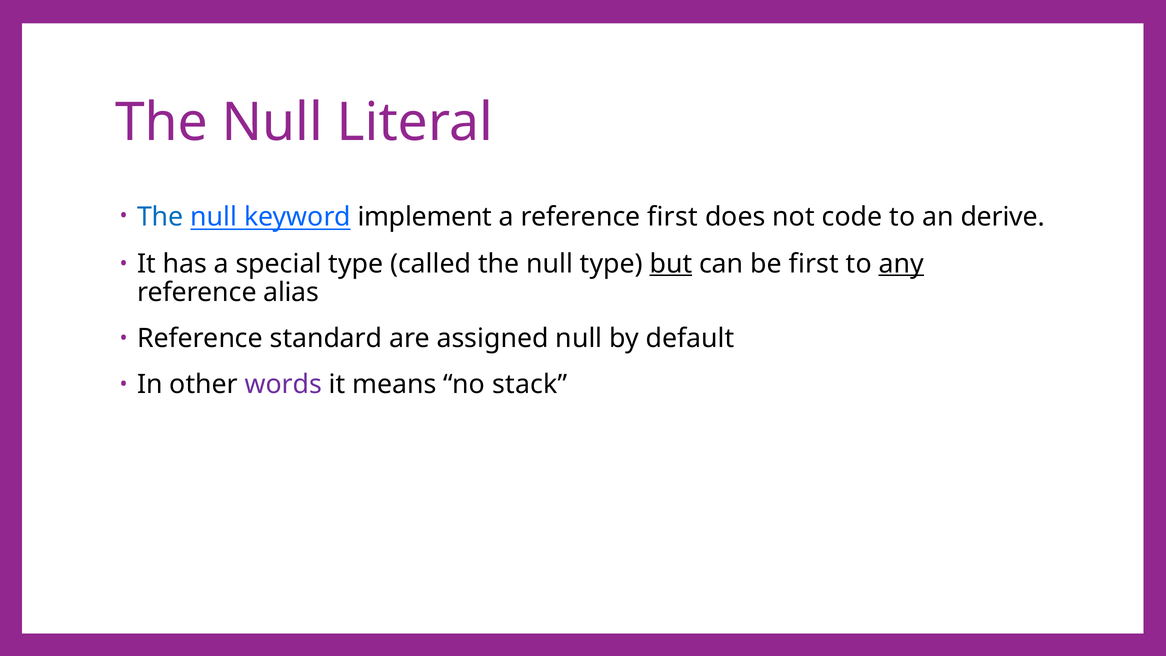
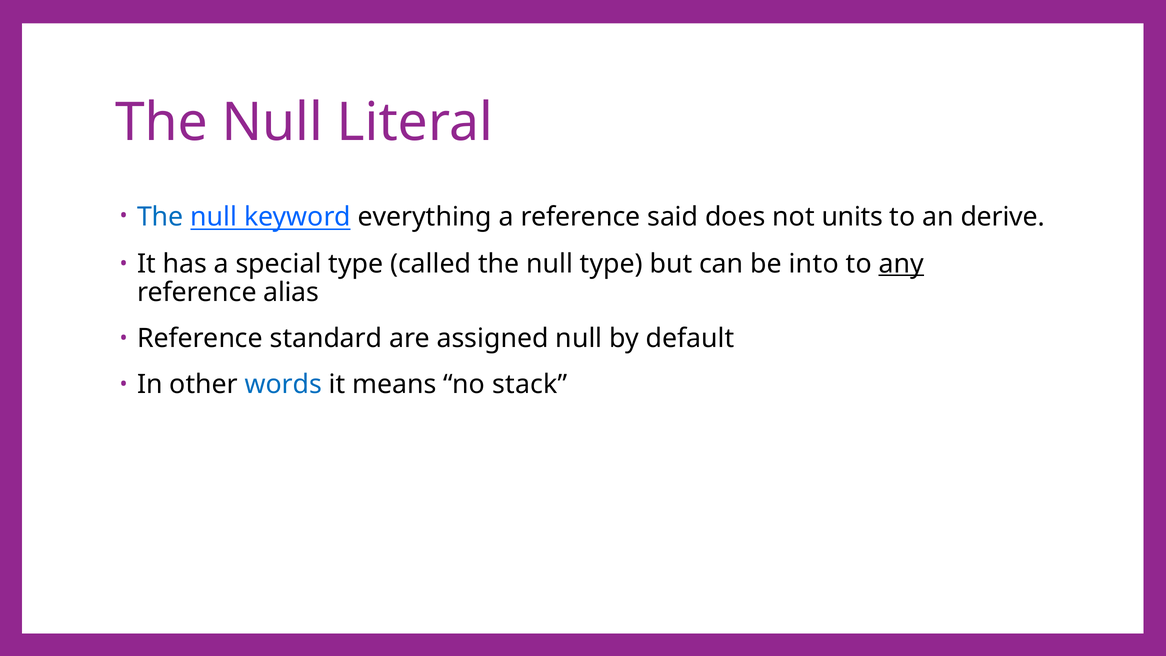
implement: implement -> everything
reference first: first -> said
code: code -> units
but underline: present -> none
be first: first -> into
words colour: purple -> blue
